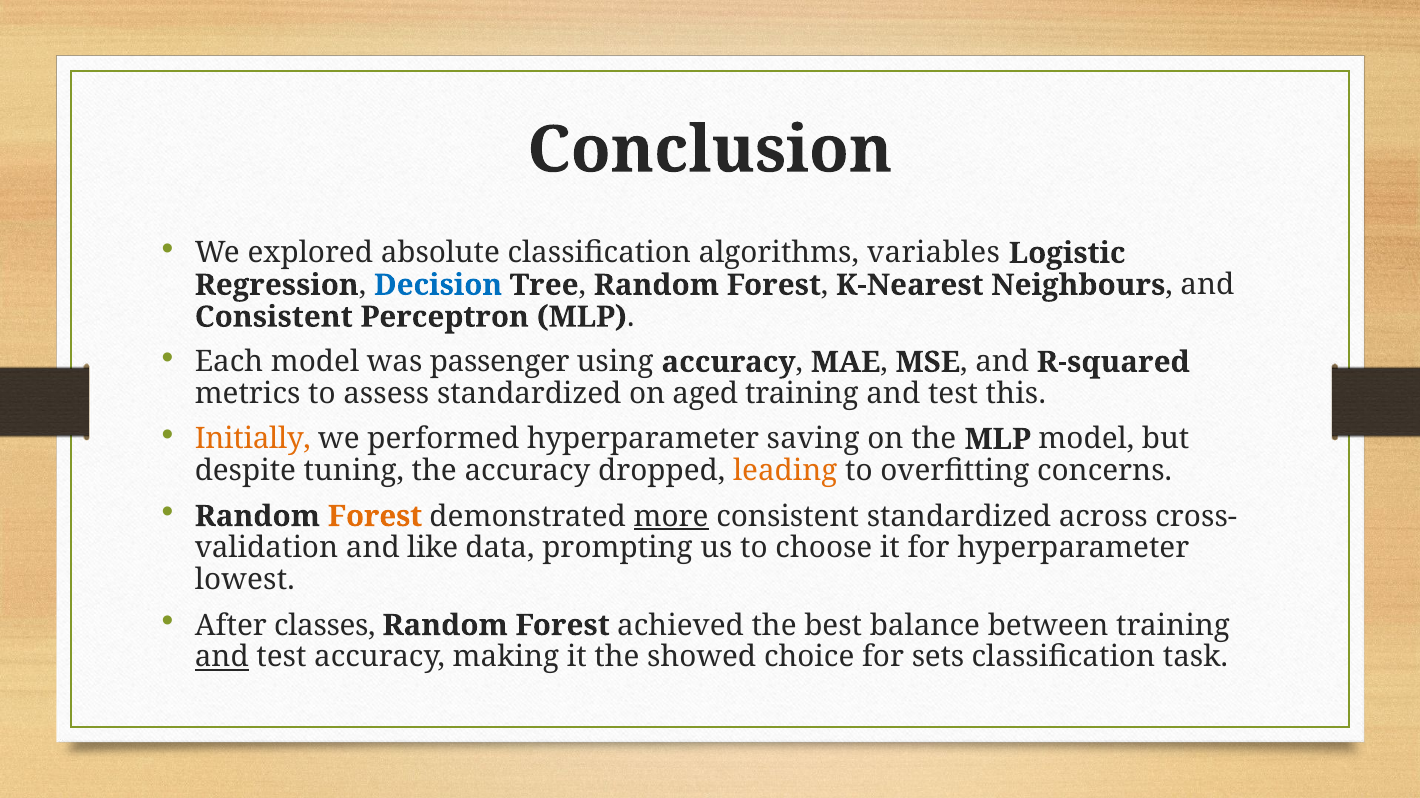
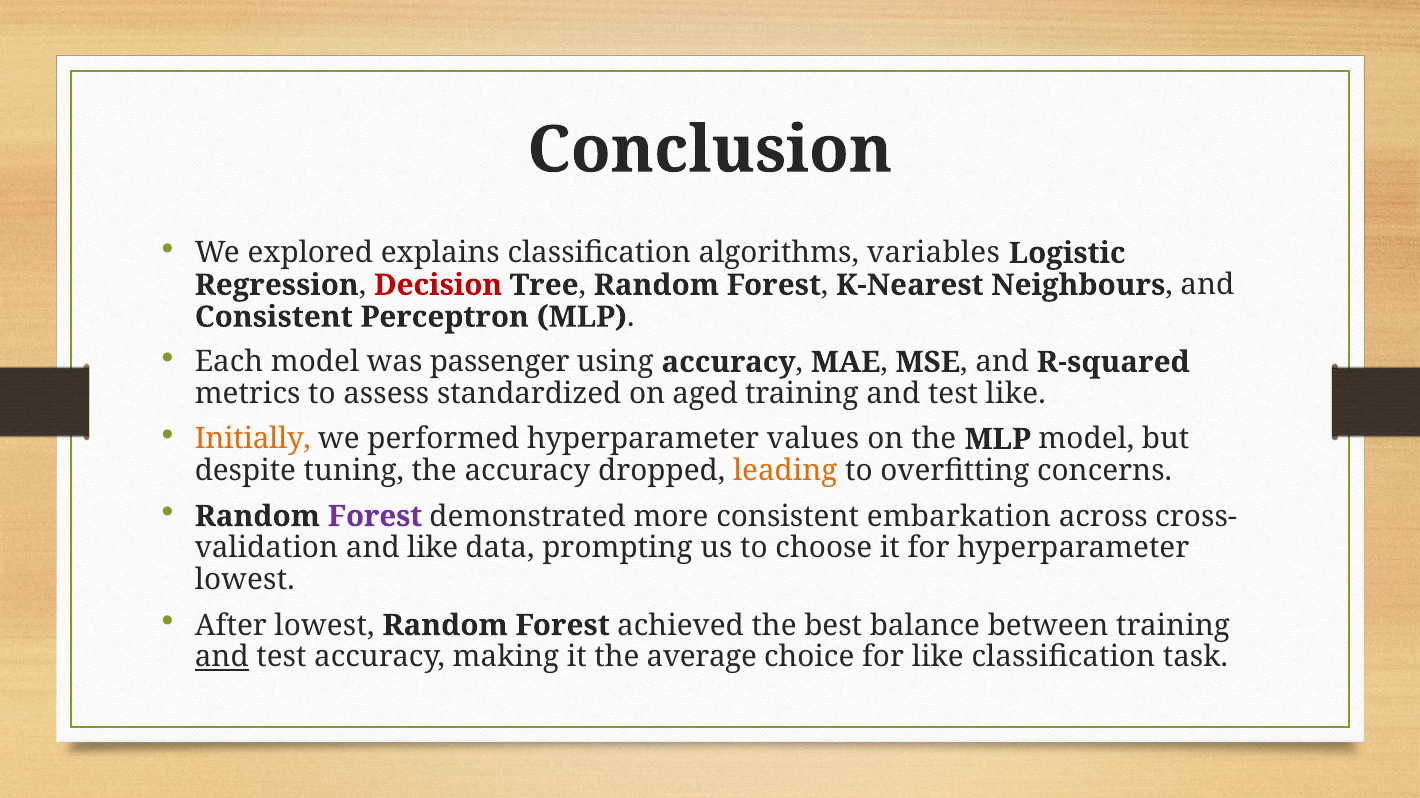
absolute: absolute -> explains
Decision colour: blue -> red
test this: this -> like
saving: saving -> values
Forest at (375, 517) colour: orange -> purple
more underline: present -> none
consistent standardized: standardized -> embarkation
After classes: classes -> lowest
showed: showed -> average
for sets: sets -> like
